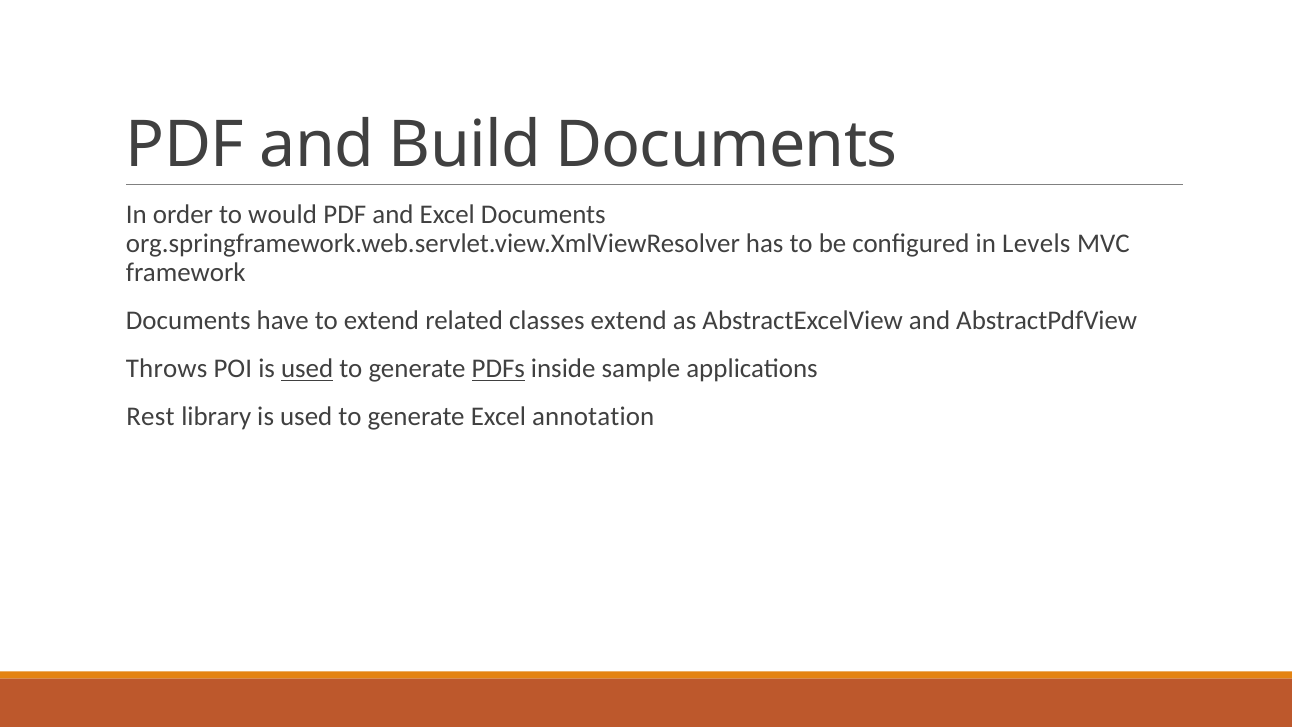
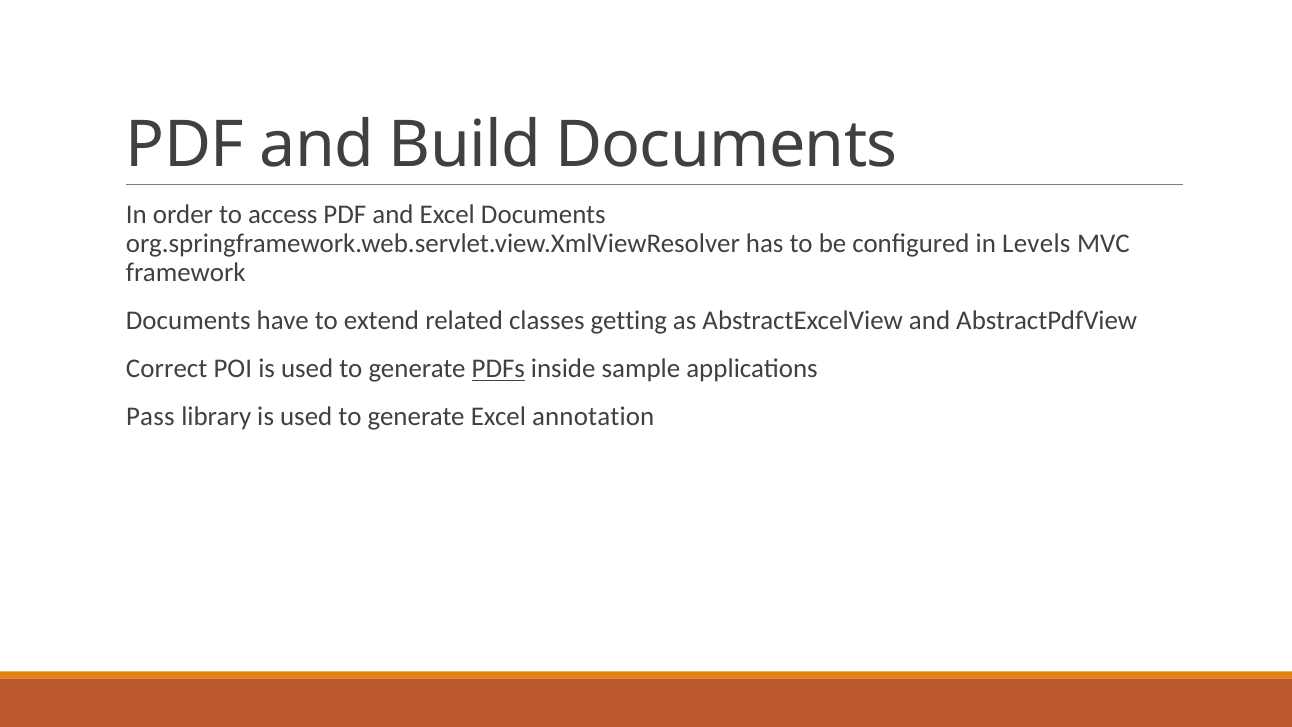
would: would -> access
classes extend: extend -> getting
Throws: Throws -> Correct
used at (307, 369) underline: present -> none
Rest: Rest -> Pass
